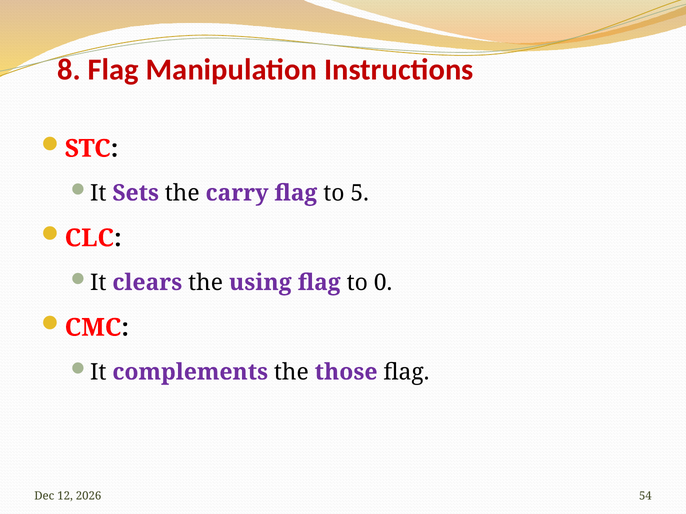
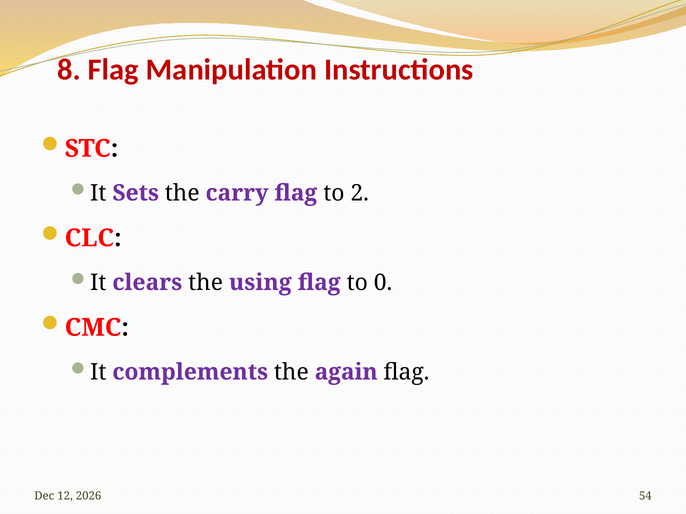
5: 5 -> 2
those: those -> again
